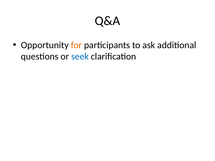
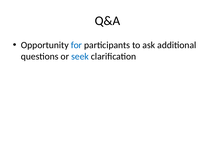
for colour: orange -> blue
